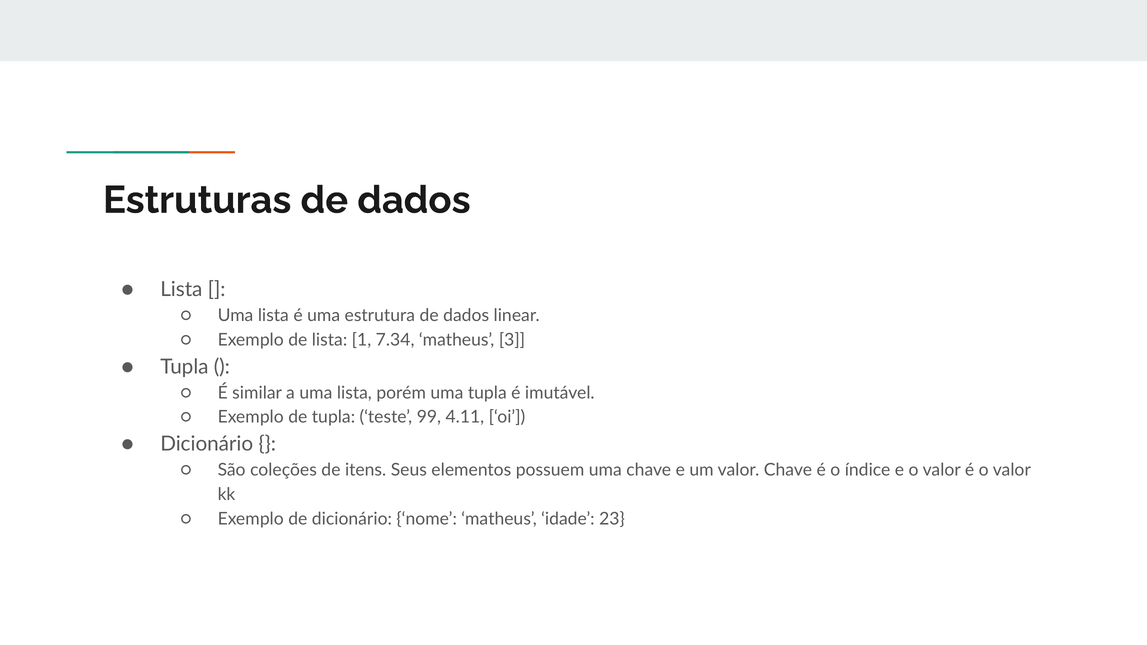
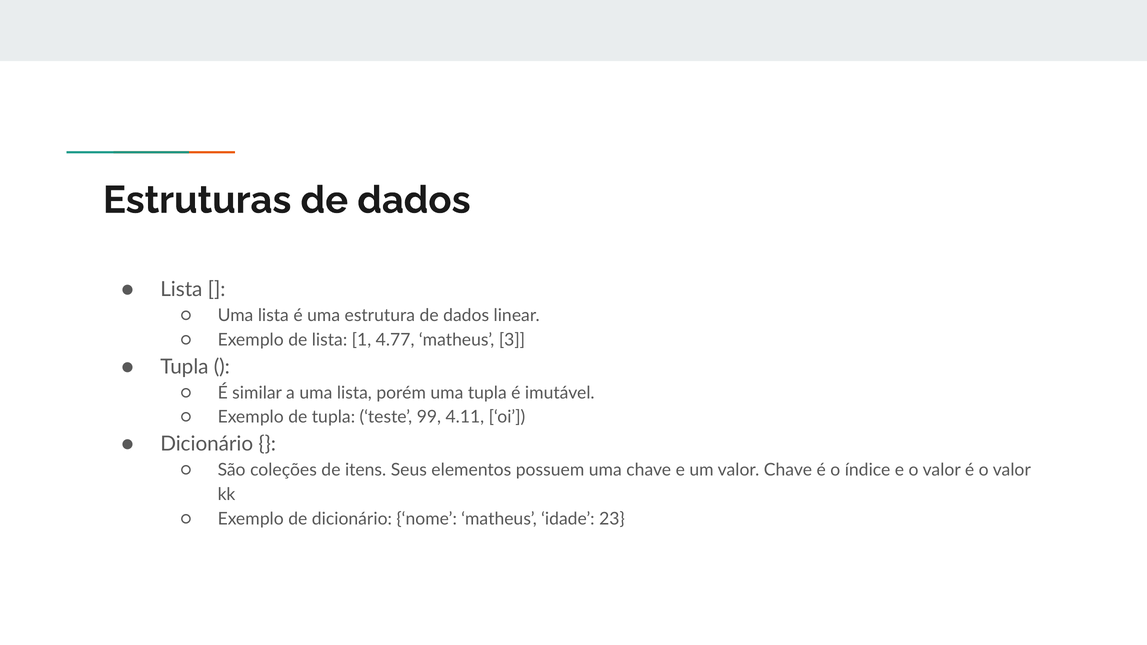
7.34: 7.34 -> 4.77
